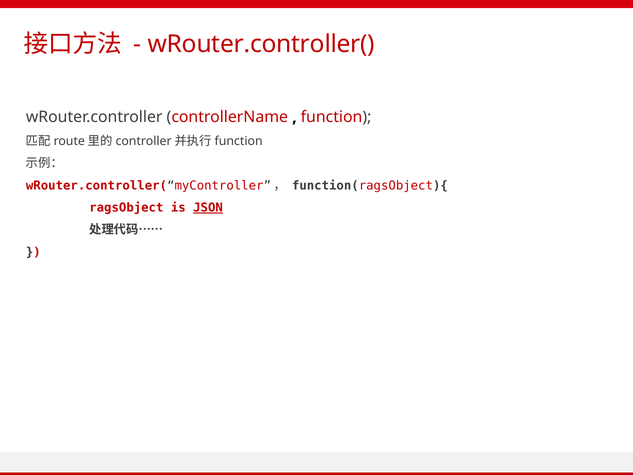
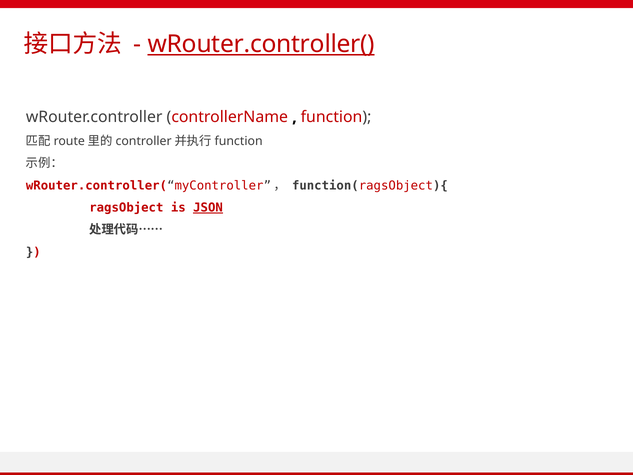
wRouter.controller( underline: none -> present
